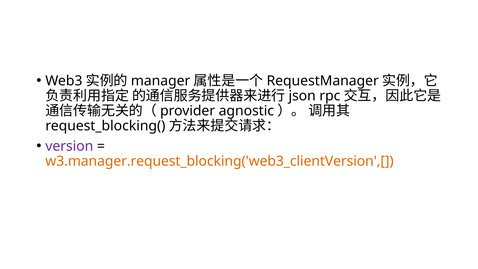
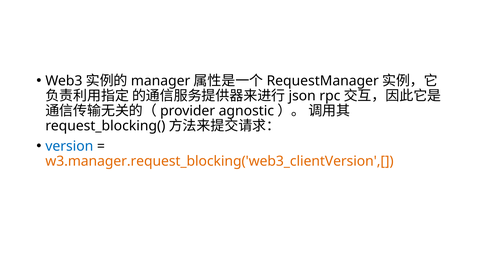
version colour: purple -> blue
